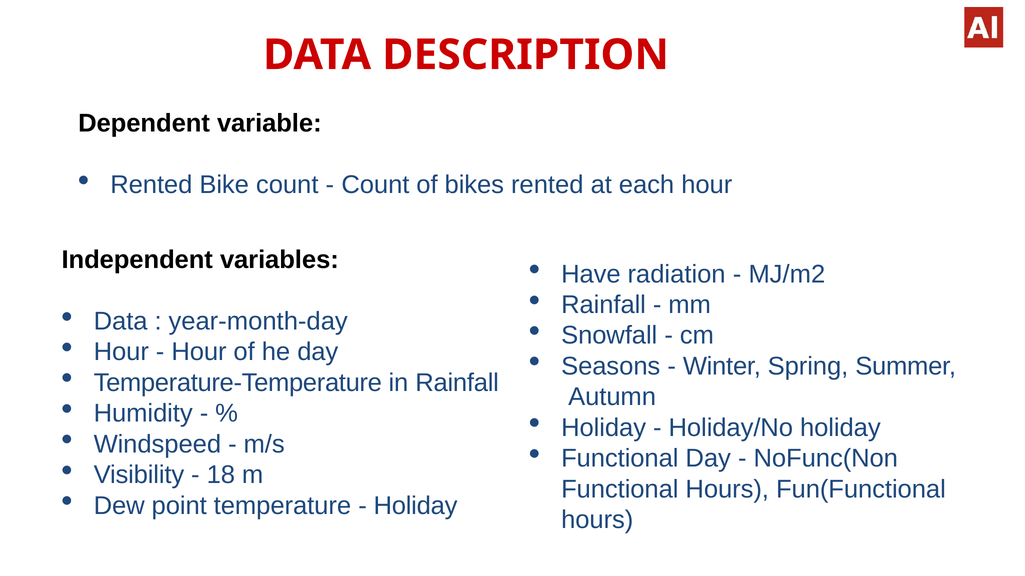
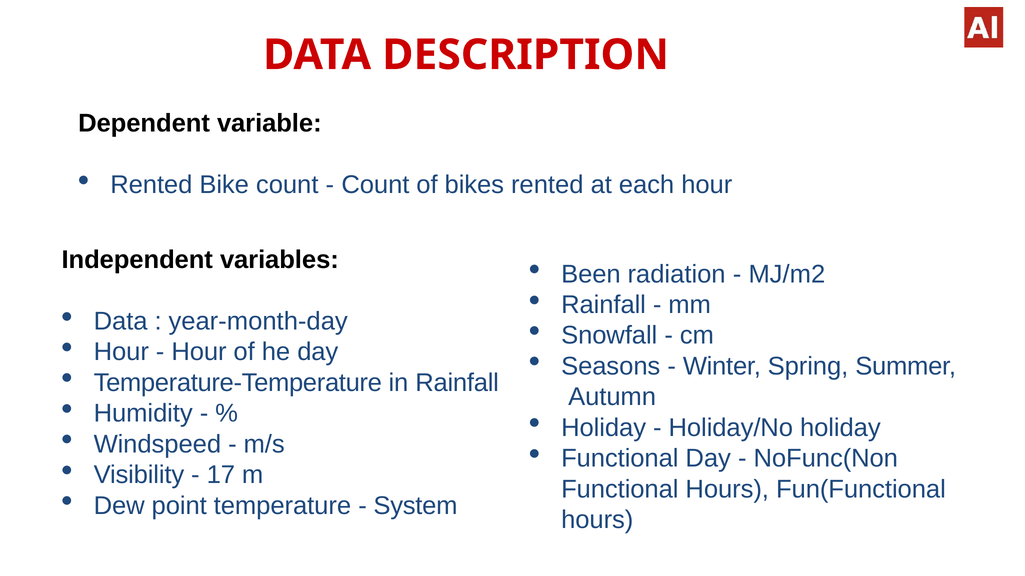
Have: Have -> Been
18: 18 -> 17
Holiday at (416, 506): Holiday -> System
